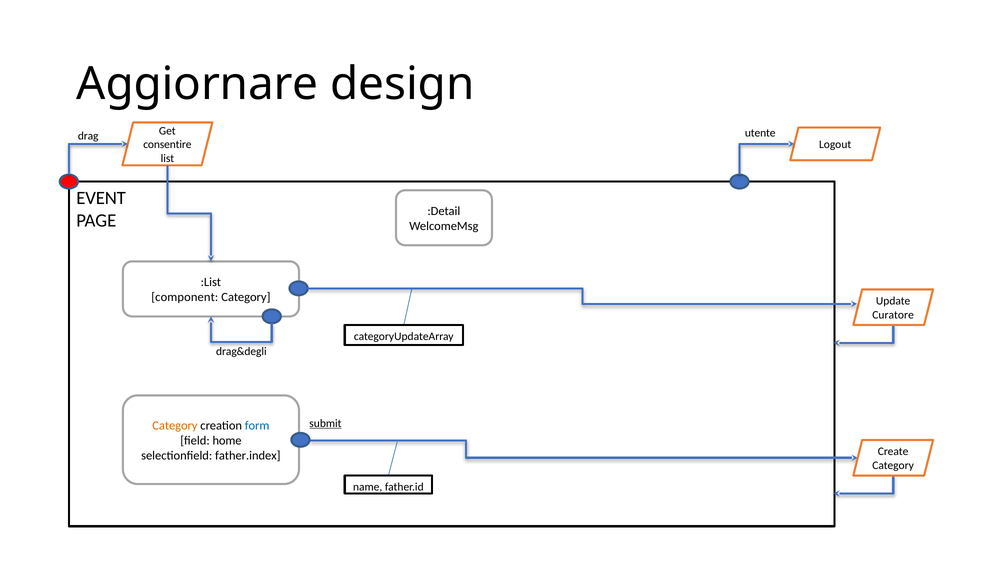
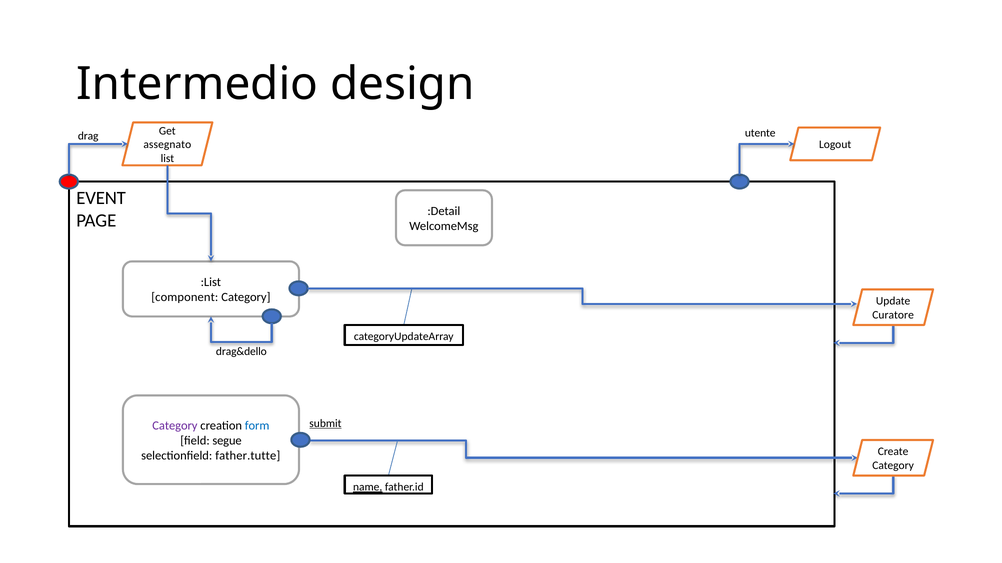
Aggiornare: Aggiornare -> Intermedio
consentire: consentire -> assegnato
drag&degli: drag&degli -> drag&dello
Category at (175, 426) colour: orange -> purple
home: home -> segue
father.index: father.index -> father.tutte
name underline: none -> present
